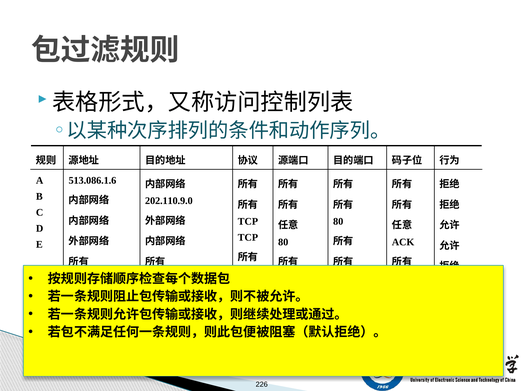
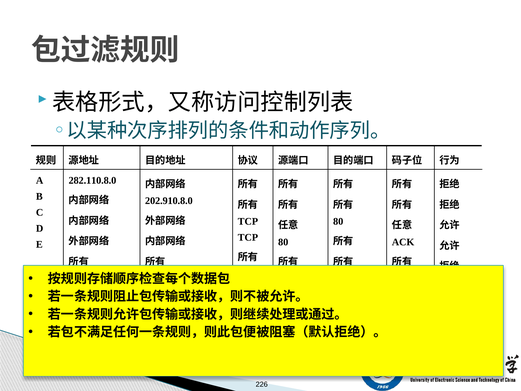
513.086.1.6: 513.086.1.6 -> 282.110.8.0
202.110.9.0: 202.110.9.0 -> 202.910.8.0
